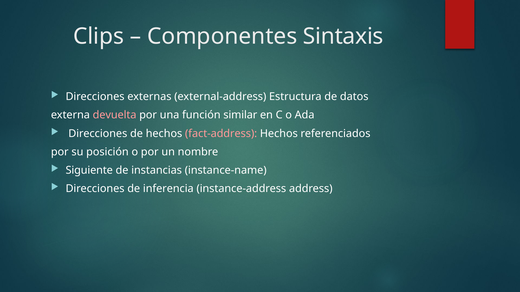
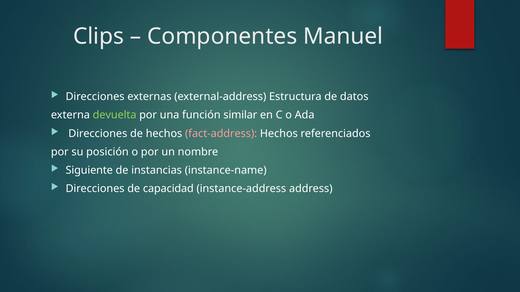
Sintaxis: Sintaxis -> Manuel
devuelta colour: pink -> light green
inferencia: inferencia -> capacidad
